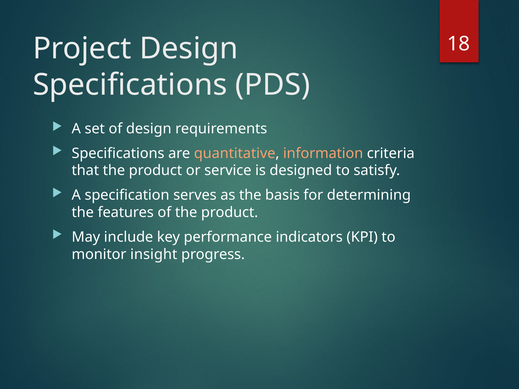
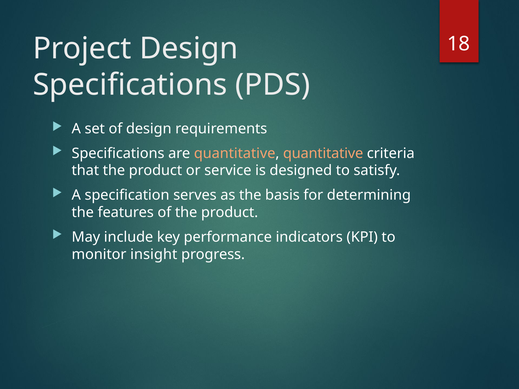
quantitative information: information -> quantitative
